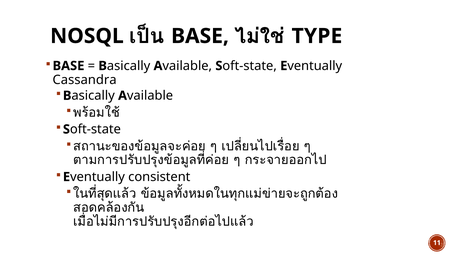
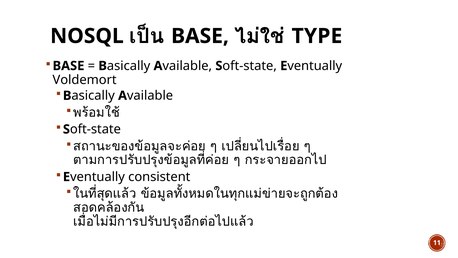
Cassandra: Cassandra -> Voldemort
